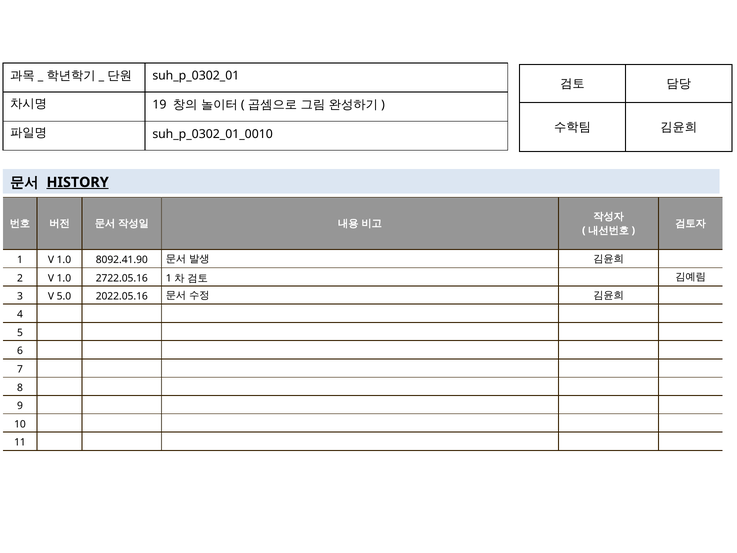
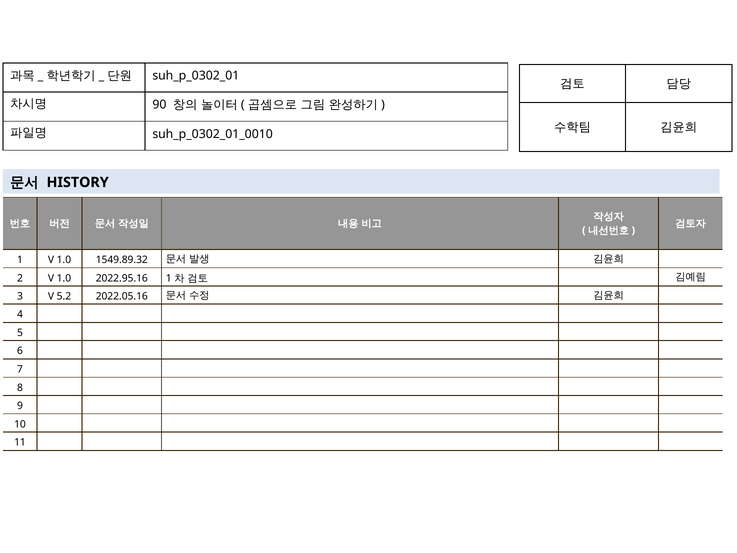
19: 19 -> 90
HISTORY underline: present -> none
8092.41.90: 8092.41.90 -> 1549.89.32
2722.05.16: 2722.05.16 -> 2022.95.16
5.0: 5.0 -> 5.2
